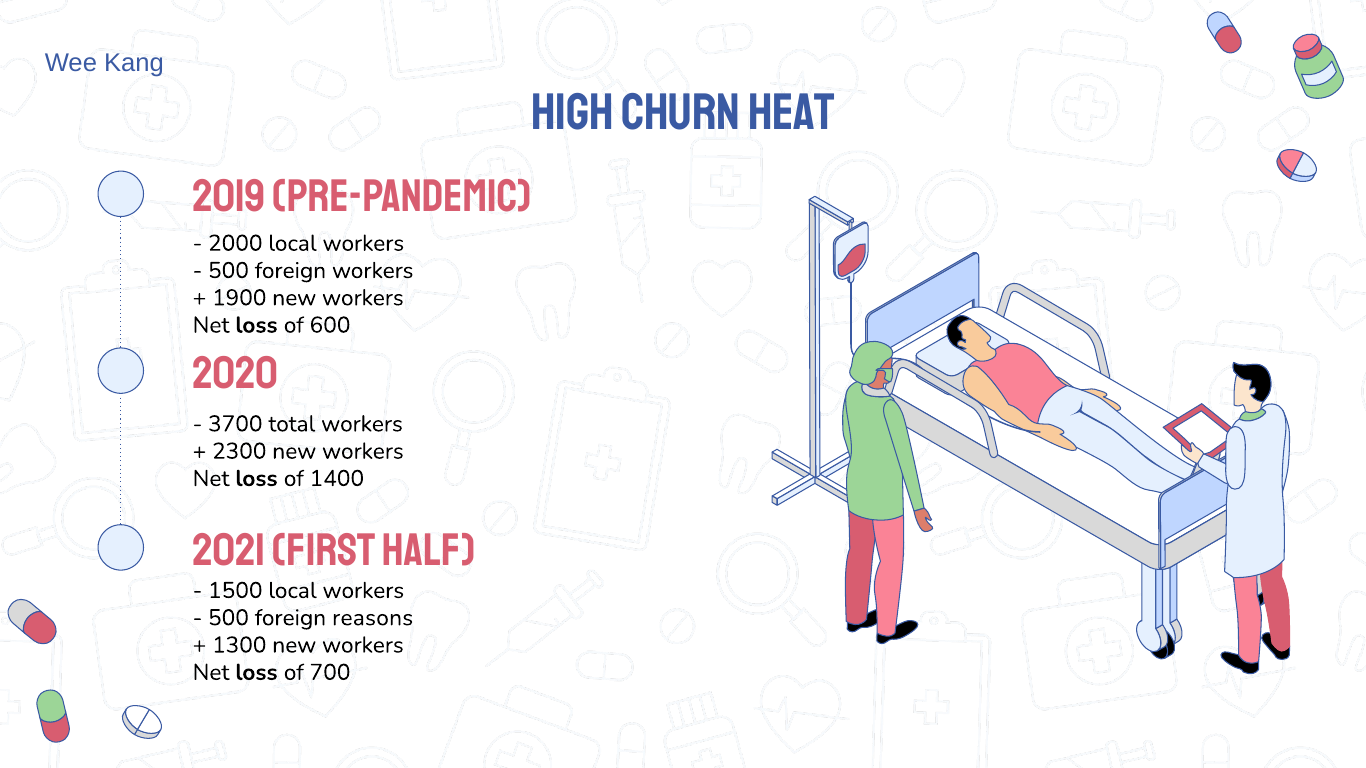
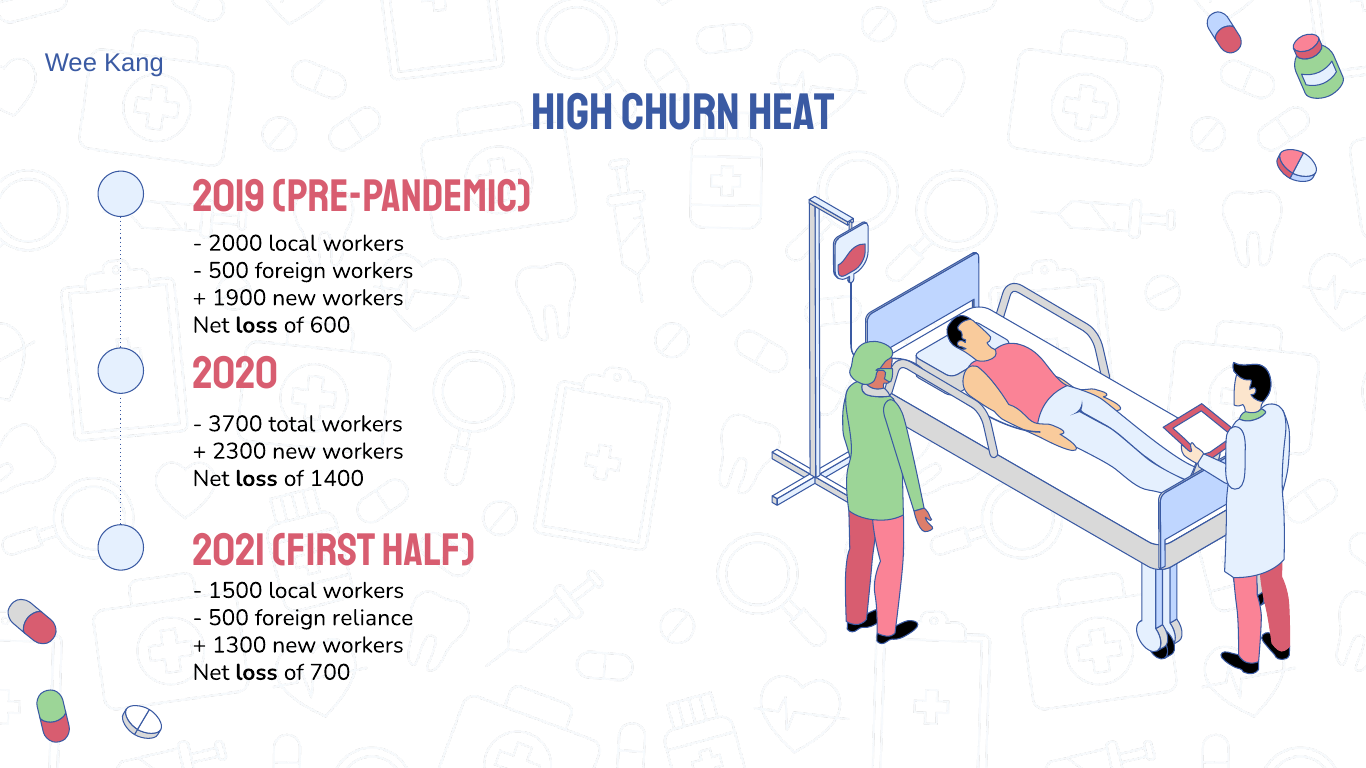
reasons: reasons -> reliance
